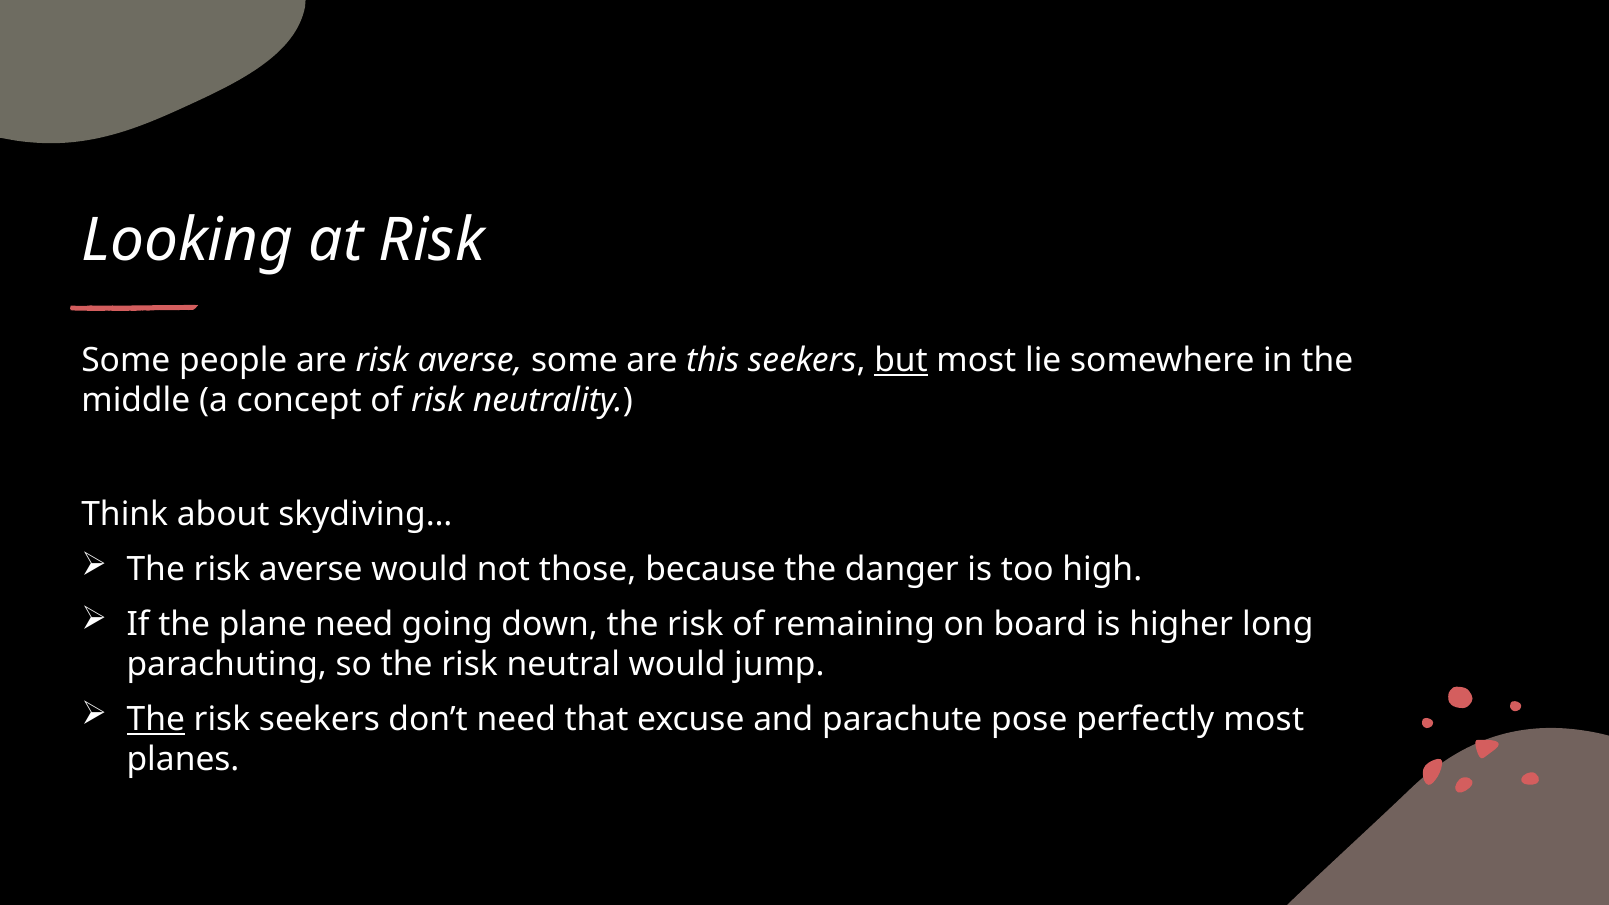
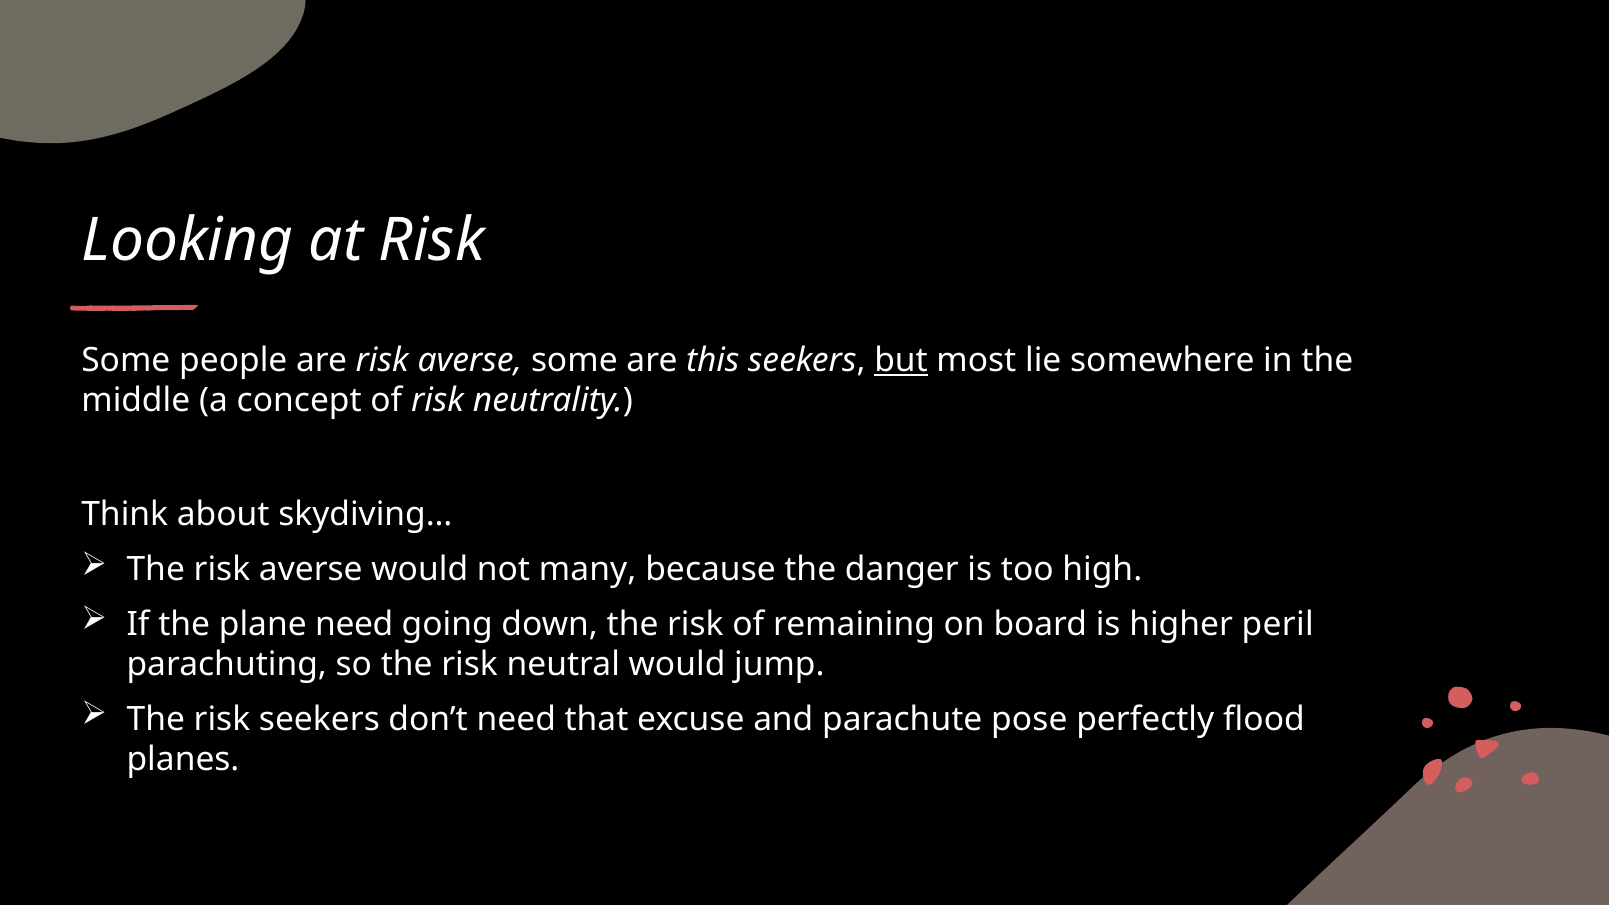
those: those -> many
long: long -> peril
The at (156, 719) underline: present -> none
perfectly most: most -> flood
